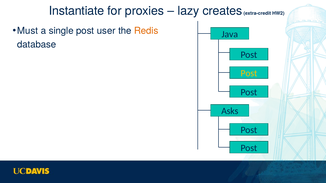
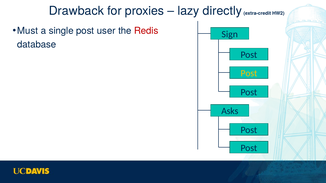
Instantiate: Instantiate -> Drawback
creates: creates -> directly
Redis colour: orange -> red
Java: Java -> Sign
